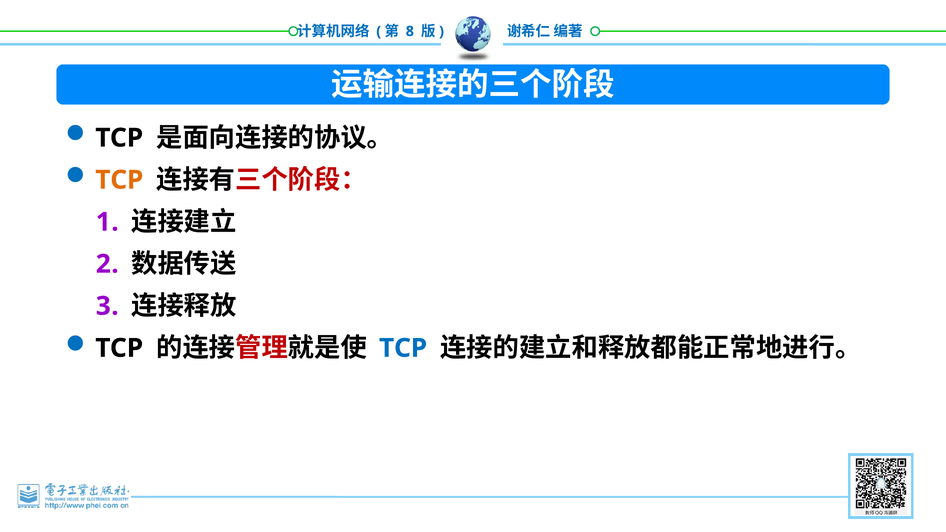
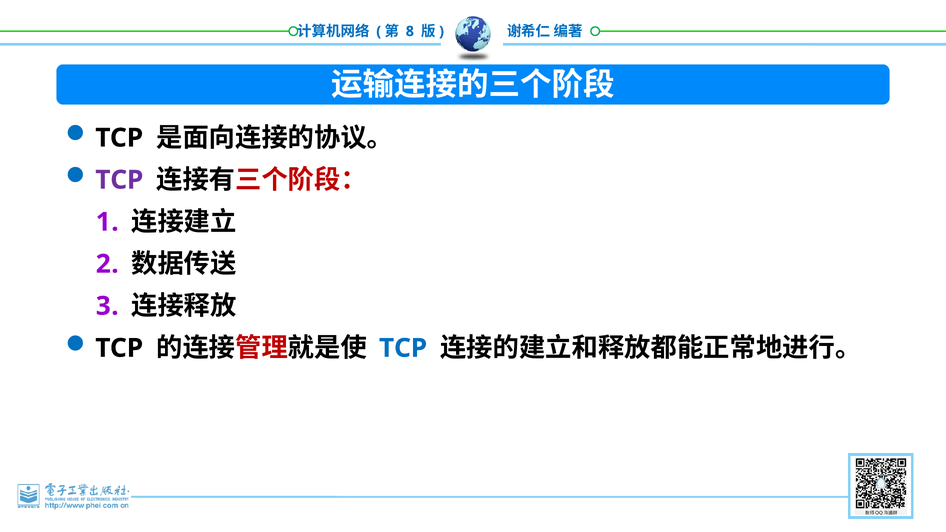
TCP at (119, 180) colour: orange -> purple
